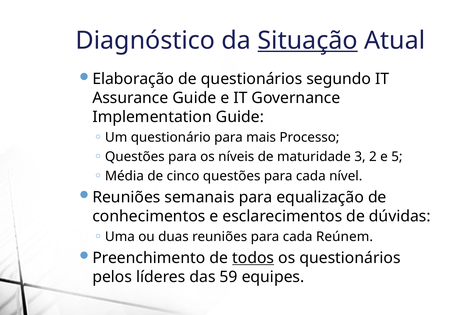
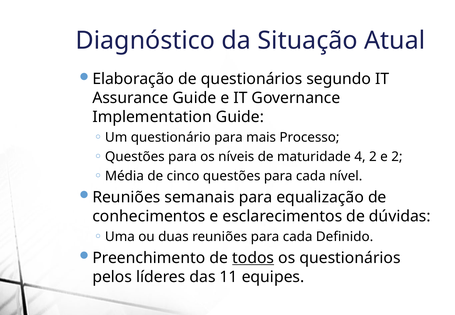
Situação underline: present -> none
3: 3 -> 4
e 5: 5 -> 2
Reúnem: Reúnem -> Definido
59: 59 -> 11
